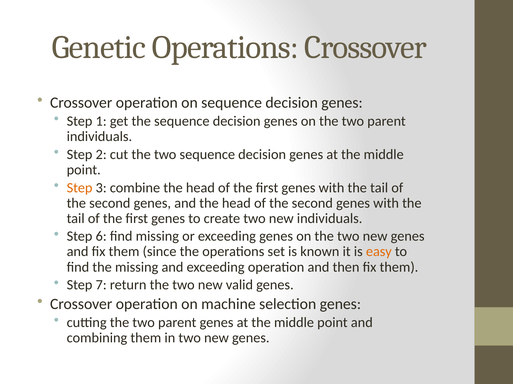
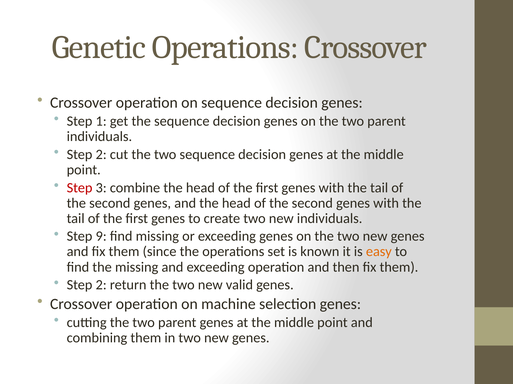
Step at (80, 188) colour: orange -> red
6: 6 -> 9
7 at (101, 285): 7 -> 2
